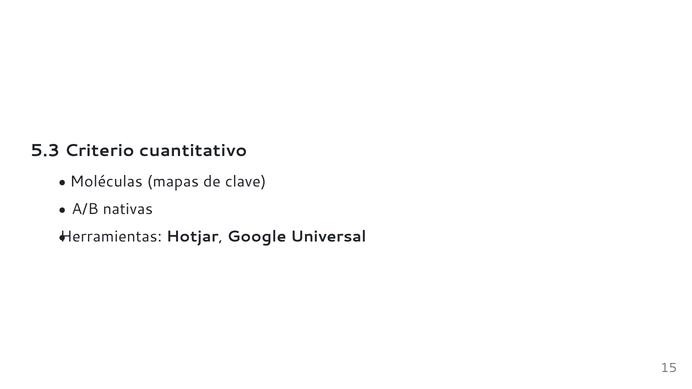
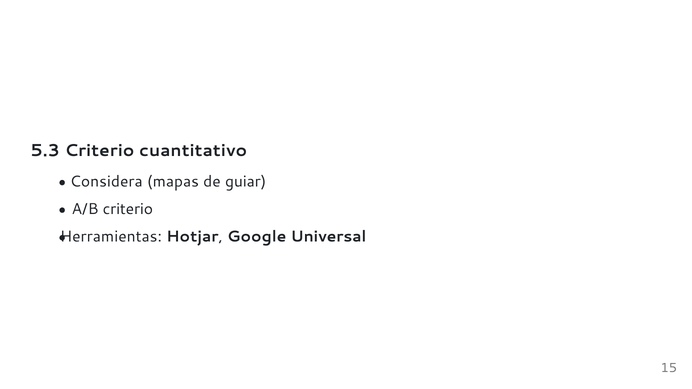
Moléculas: Moléculas -> Considera
clave: clave -> guiar
A/B nativas: nativas -> criterio
